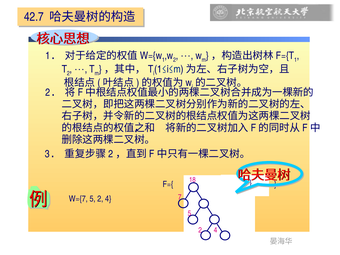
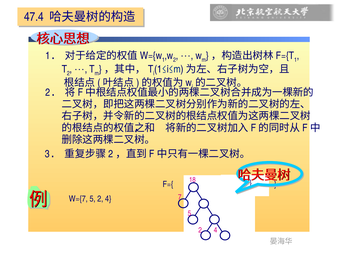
42.7: 42.7 -> 47.4
